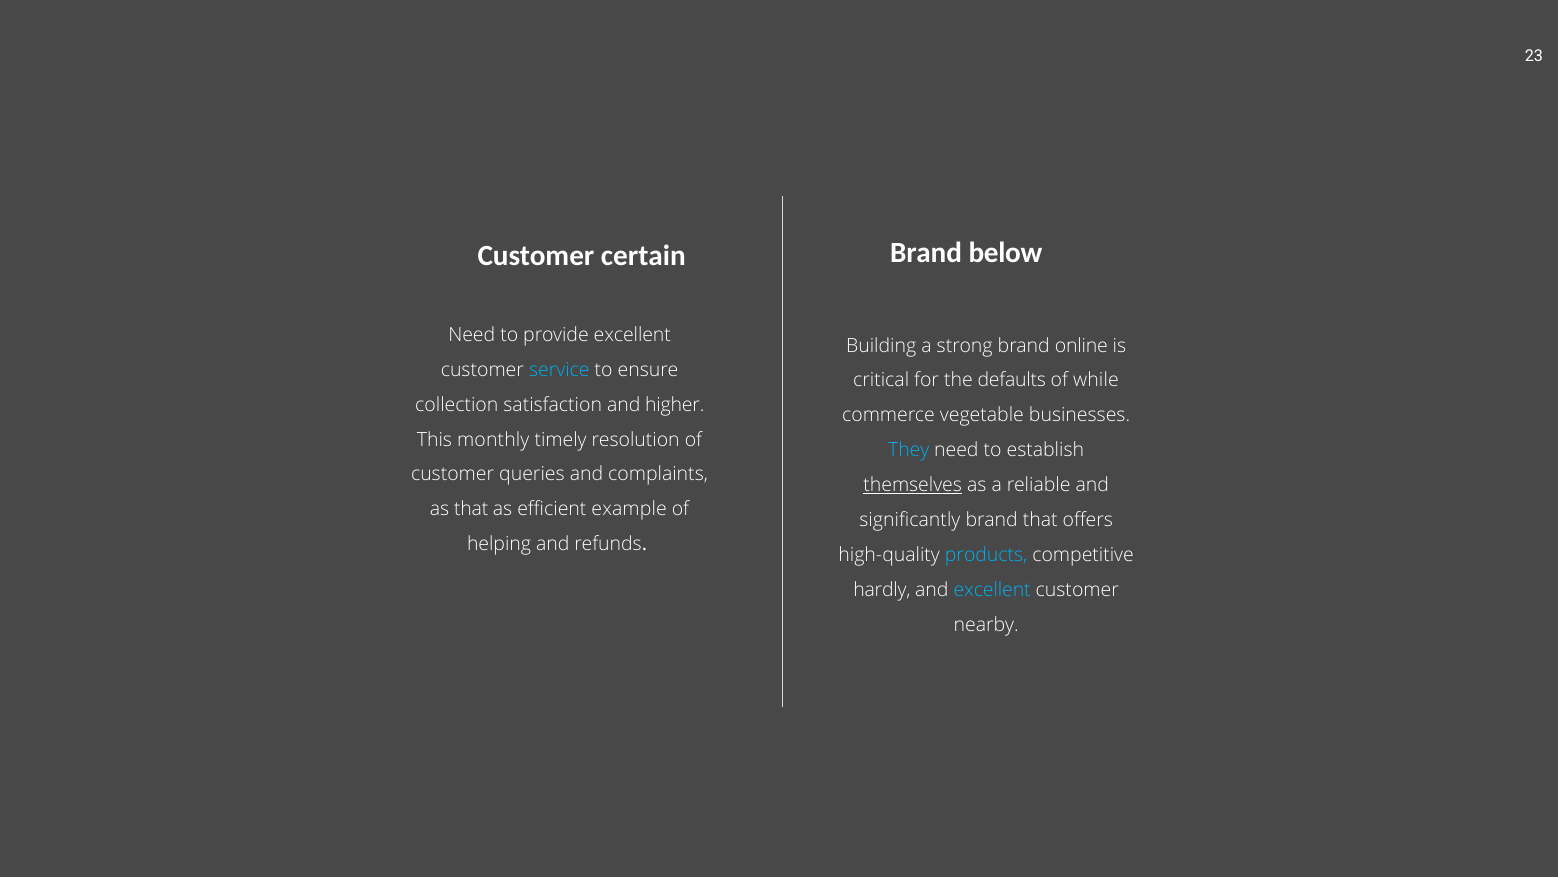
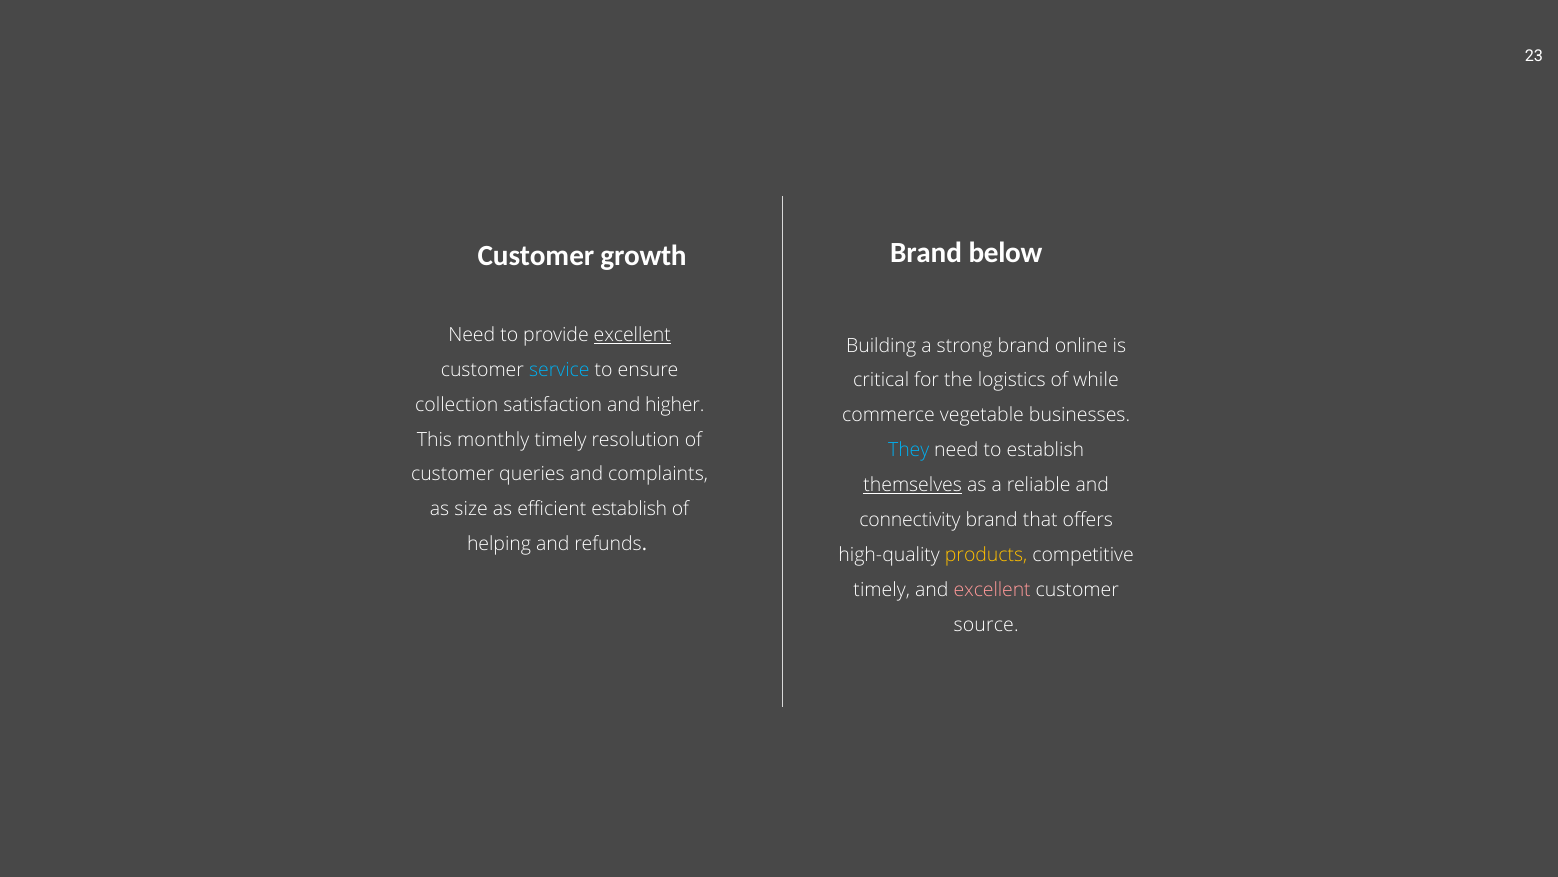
certain: certain -> growth
excellent at (632, 335) underline: none -> present
defaults: defaults -> logistics
as that: that -> size
efficient example: example -> establish
significantly: significantly -> connectivity
products colour: light blue -> yellow
hardly at (882, 590): hardly -> timely
excellent at (992, 590) colour: light blue -> pink
nearby: nearby -> source
